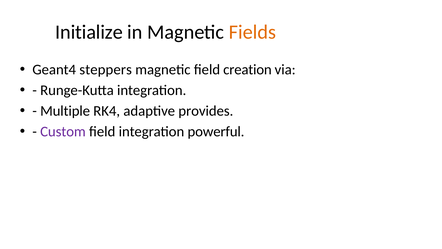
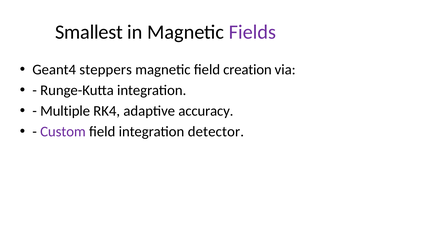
Initialize: Initialize -> Smallest
Fields colour: orange -> purple
provides: provides -> accuracy
powerful: powerful -> detector
